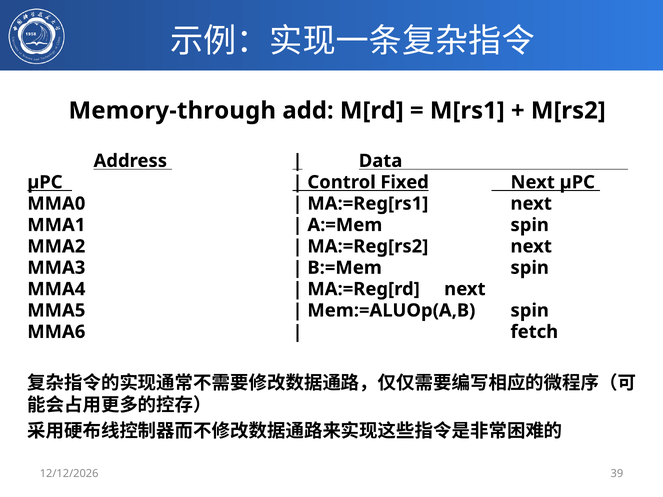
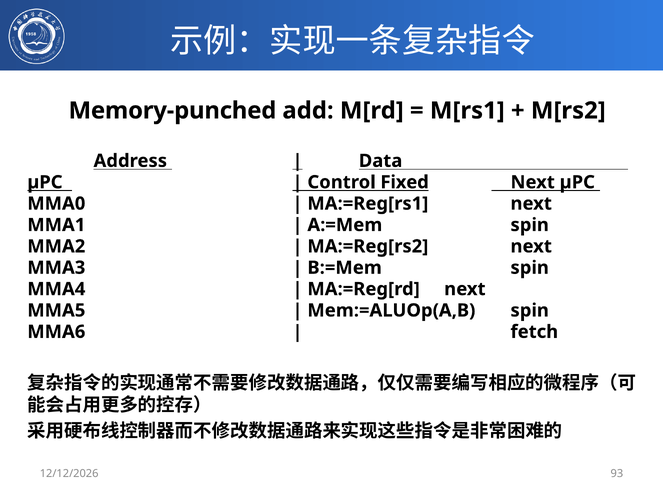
Memory-through: Memory-through -> Memory-punched
39: 39 -> 93
